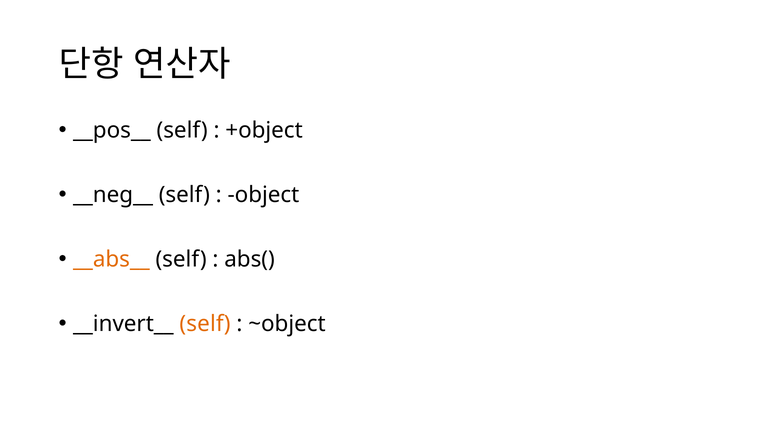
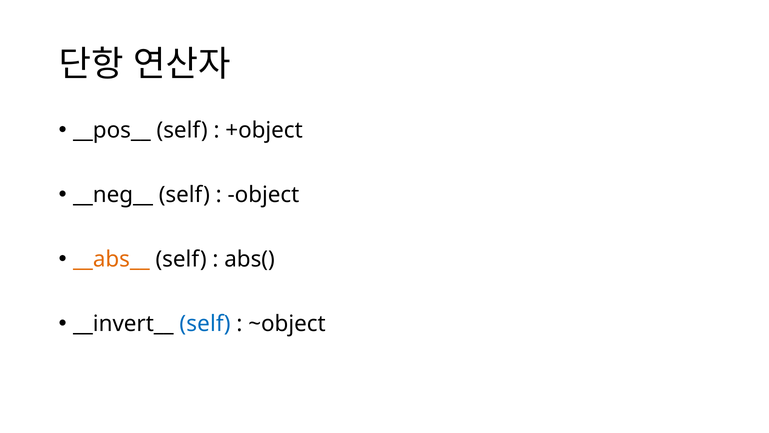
self at (205, 323) colour: orange -> blue
